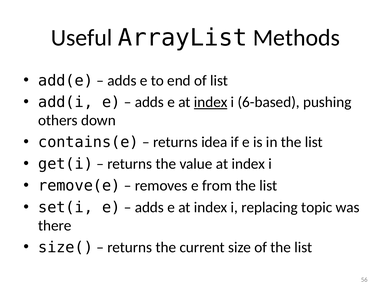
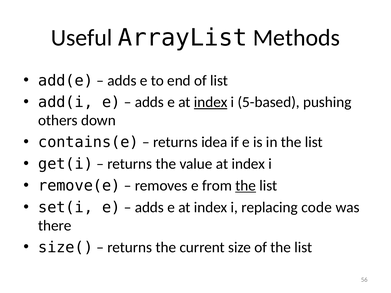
6-based: 6-based -> 5-based
the at (246, 186) underline: none -> present
topic: topic -> code
